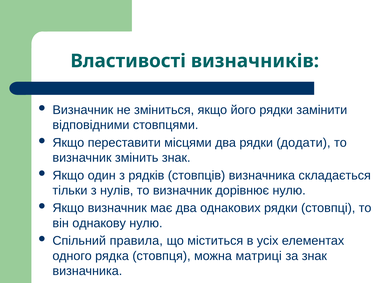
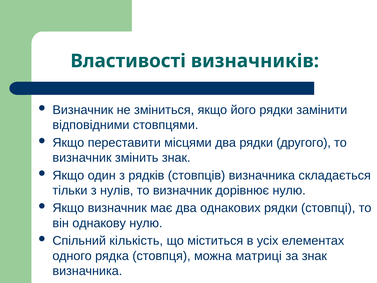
додати: додати -> другого
правила: правила -> кількість
